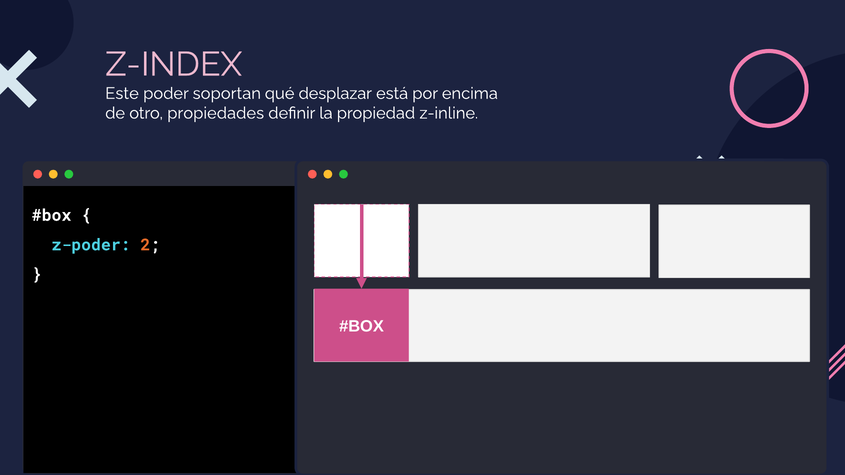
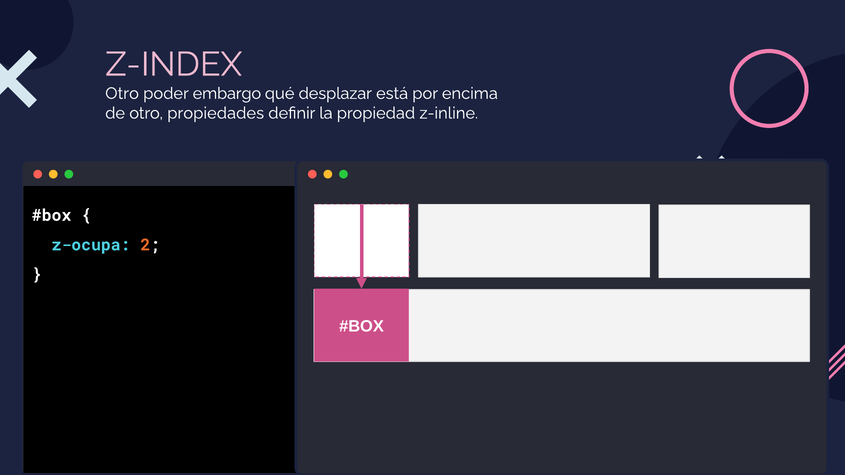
Este at (122, 94): Este -> Otro
soportan: soportan -> embargo
z-poder: z-poder -> z-ocupa
